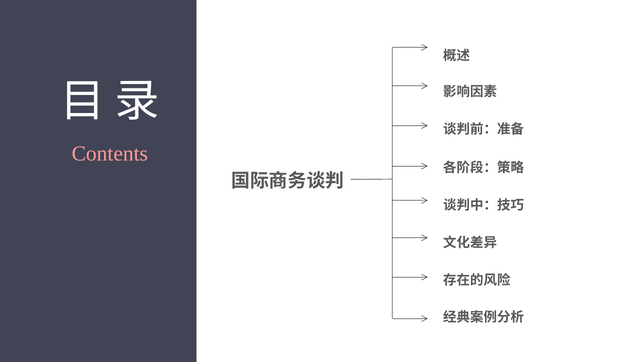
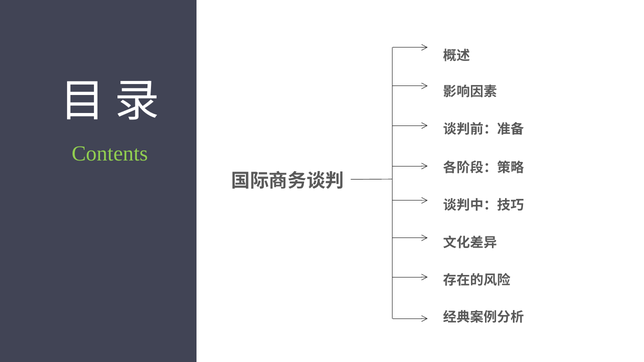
Contents colour: pink -> light green
